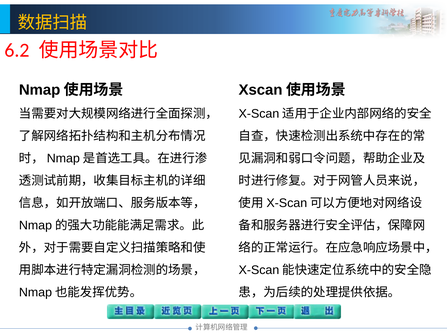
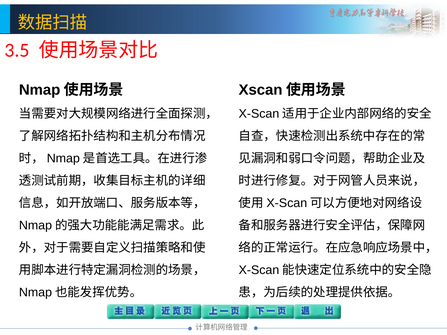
6.2: 6.2 -> 3.5
